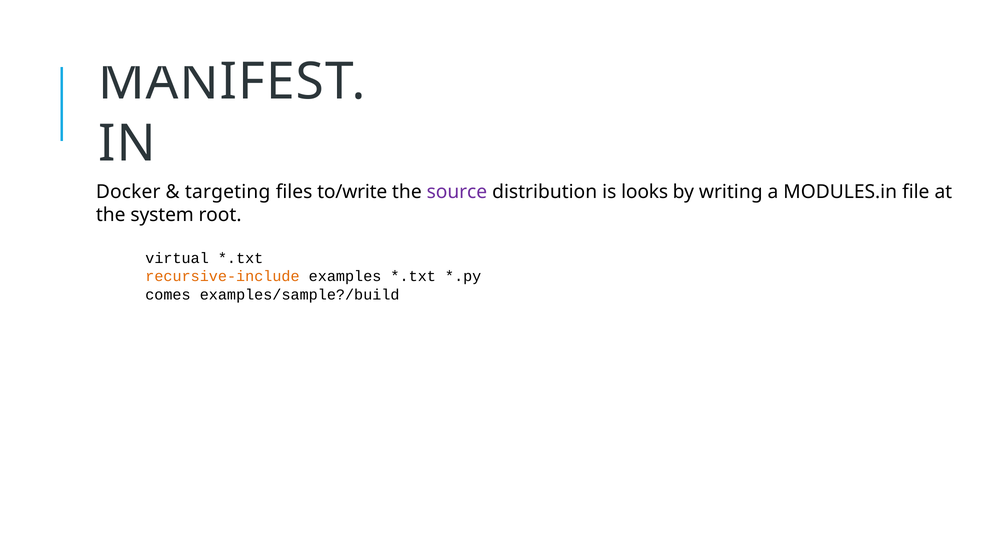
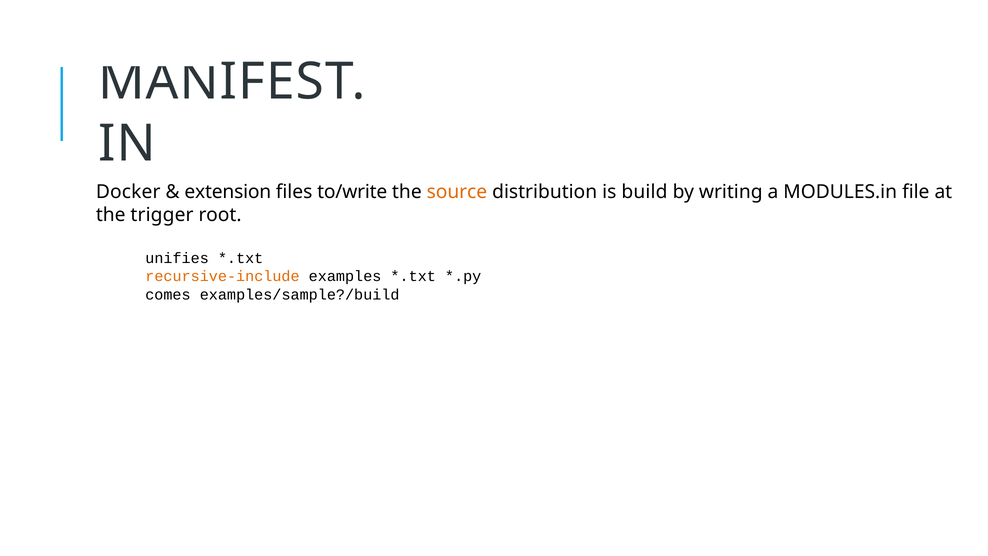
targeting: targeting -> extension
source colour: purple -> orange
looks: looks -> build
system: system -> trigger
virtual: virtual -> unifies
